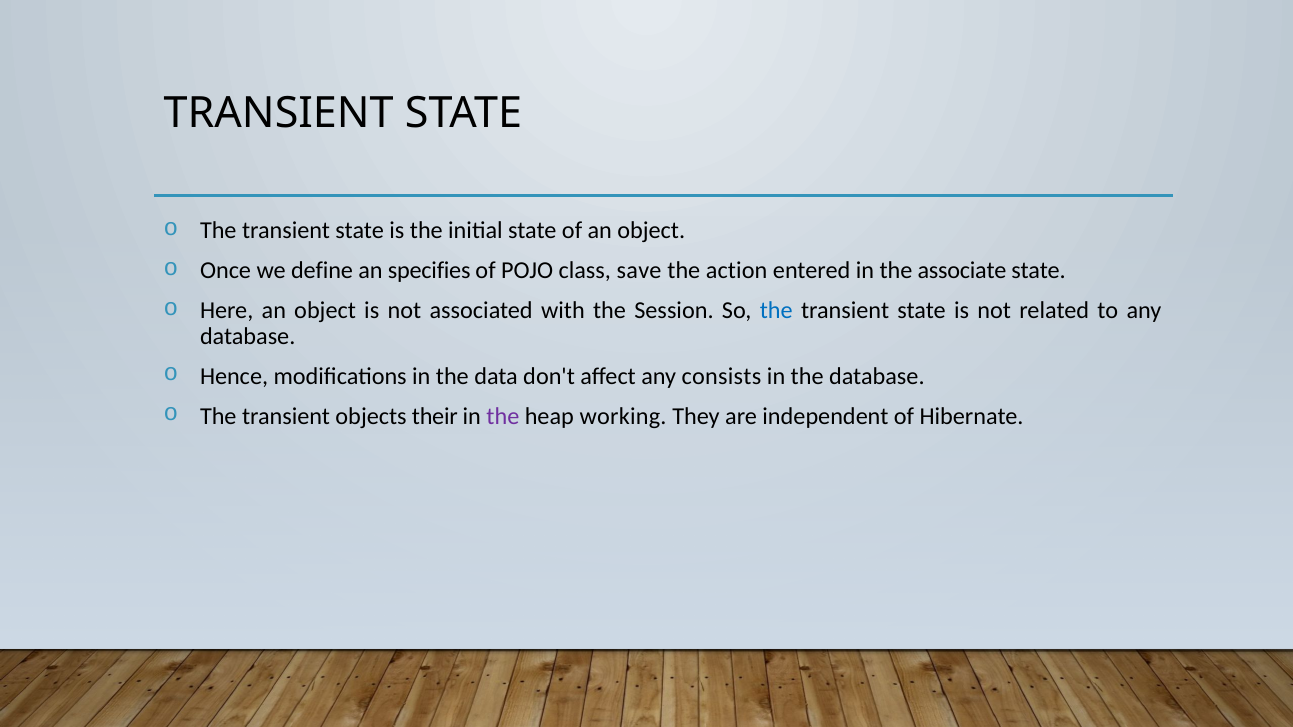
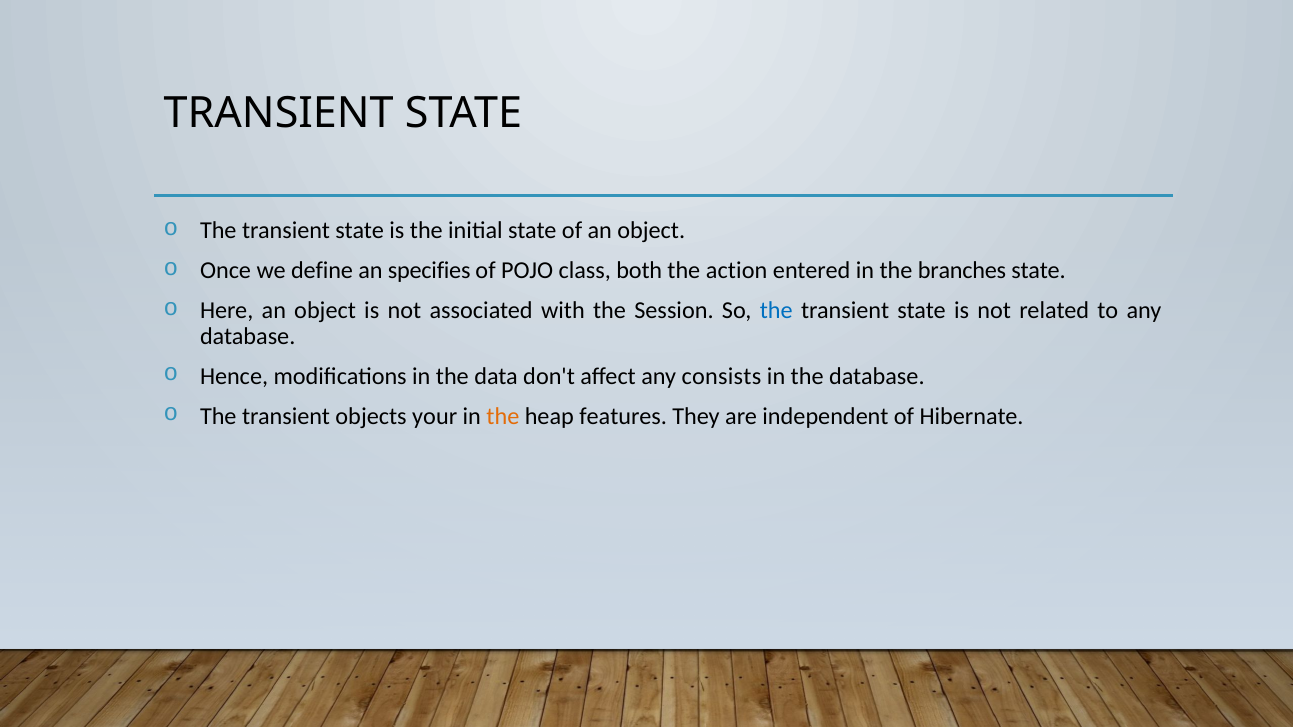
save: save -> both
associate: associate -> branches
their: their -> your
the at (503, 416) colour: purple -> orange
working: working -> features
